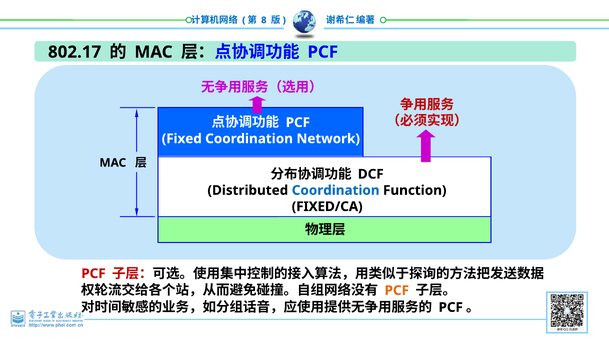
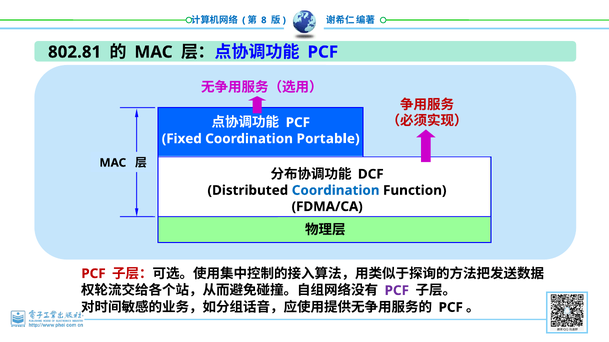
802.17: 802.17 -> 802.81
Network: Network -> Portable
FIXED/CA: FIXED/CA -> FDMA/CA
PCF at (397, 291) colour: orange -> purple
